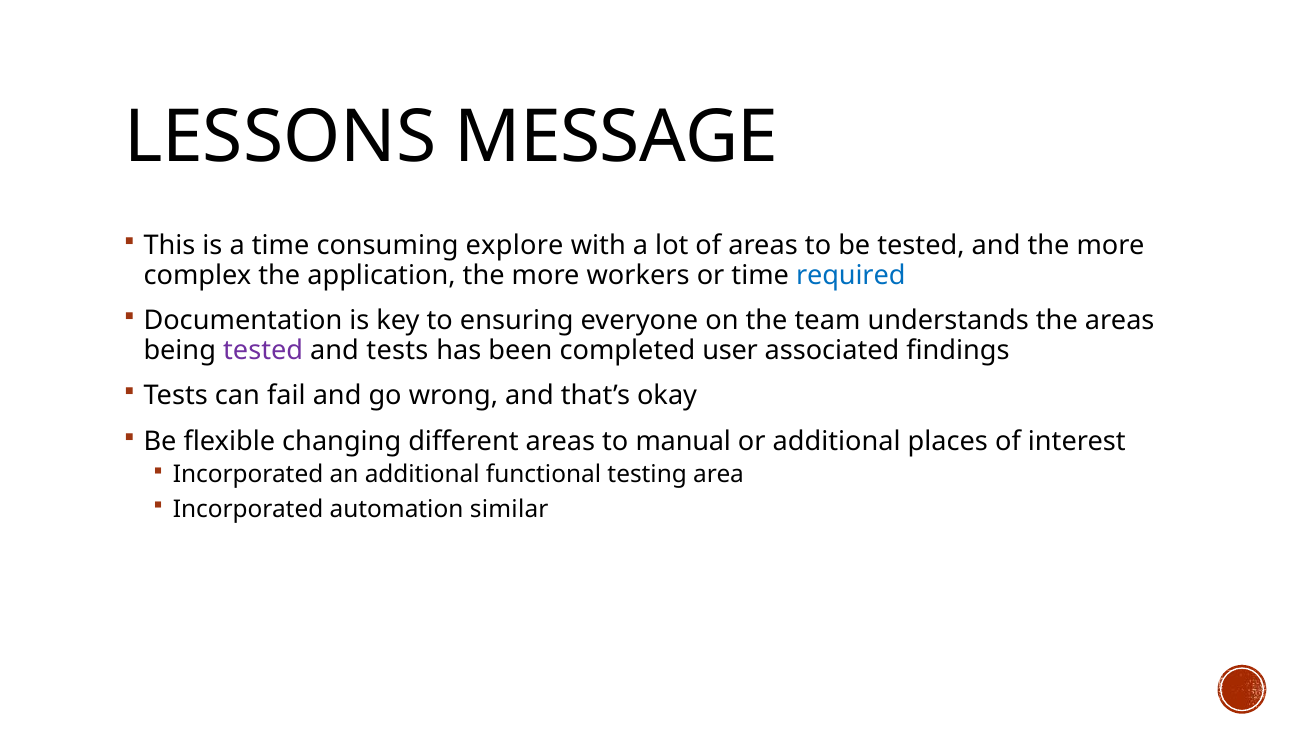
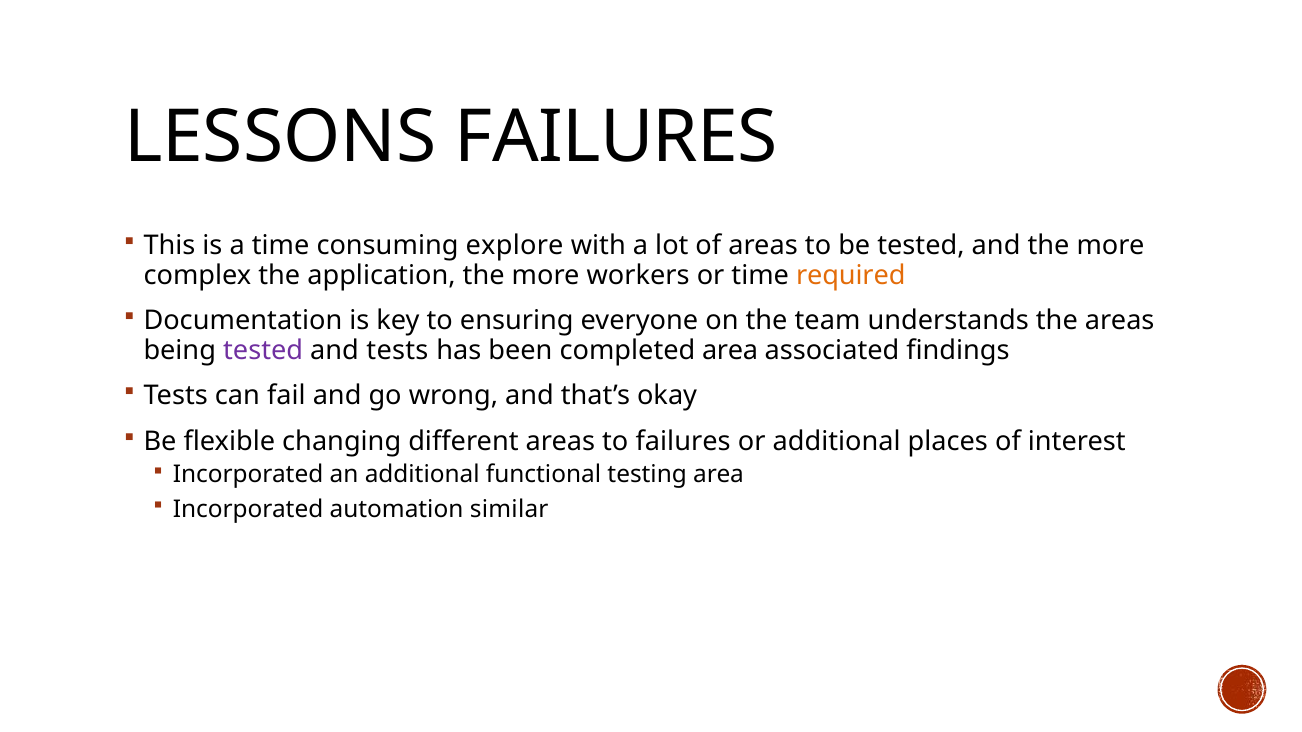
LESSONS MESSAGE: MESSAGE -> FAILURES
required colour: blue -> orange
completed user: user -> area
to manual: manual -> failures
